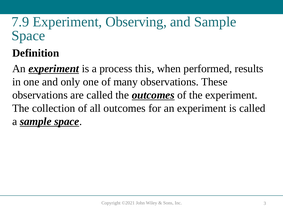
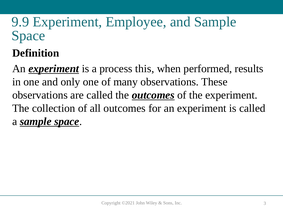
7.9: 7.9 -> 9.9
Observing: Observing -> Employee
